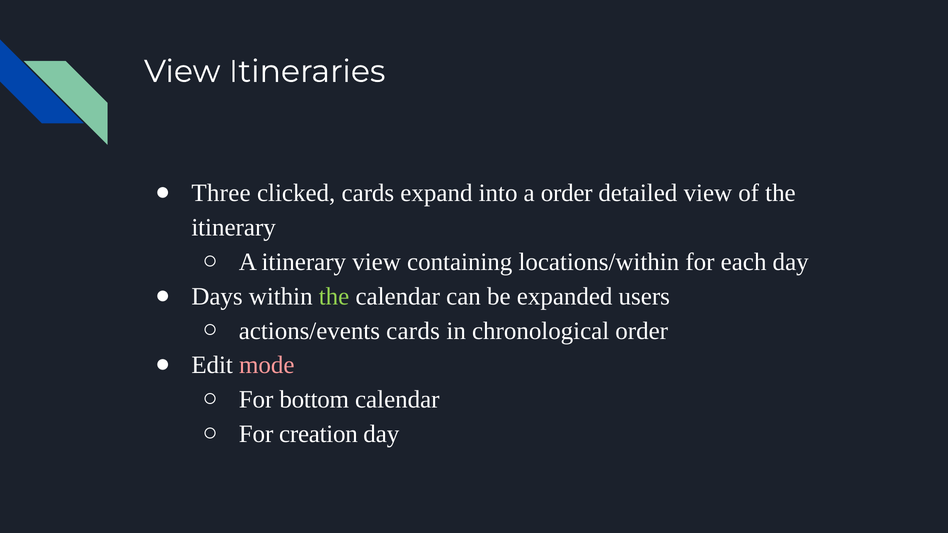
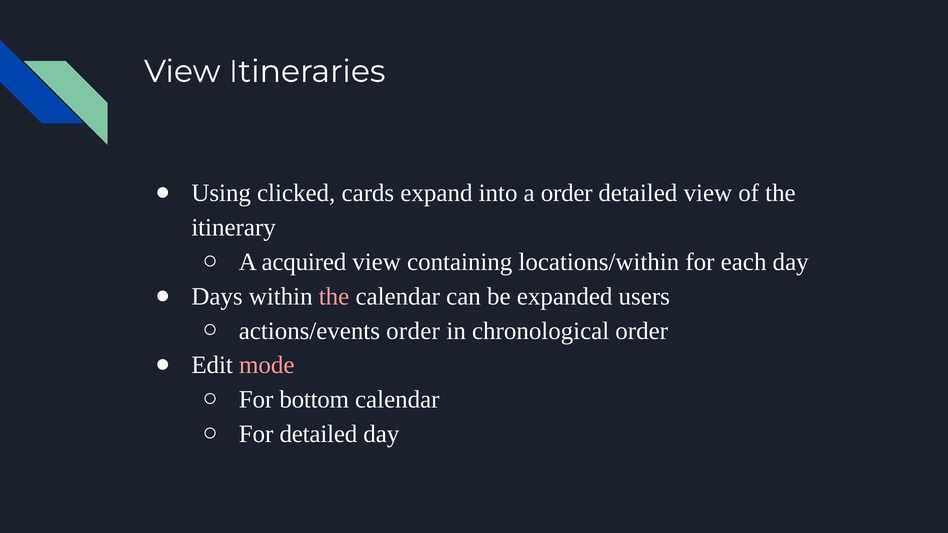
Three: Three -> Using
A itinerary: itinerary -> acquired
the at (334, 297) colour: light green -> pink
actions/events cards: cards -> order
For creation: creation -> detailed
